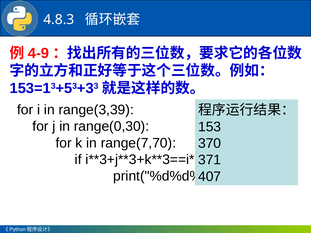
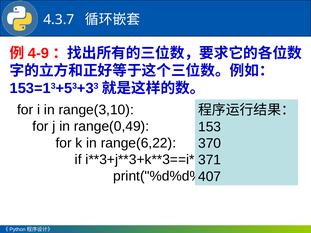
4.8.3: 4.8.3 -> 4.3.7
range(3,39: range(3,39 -> range(3,10
range(0,30: range(0,30 -> range(0,49
range(7,70: range(7,70 -> range(6,22
